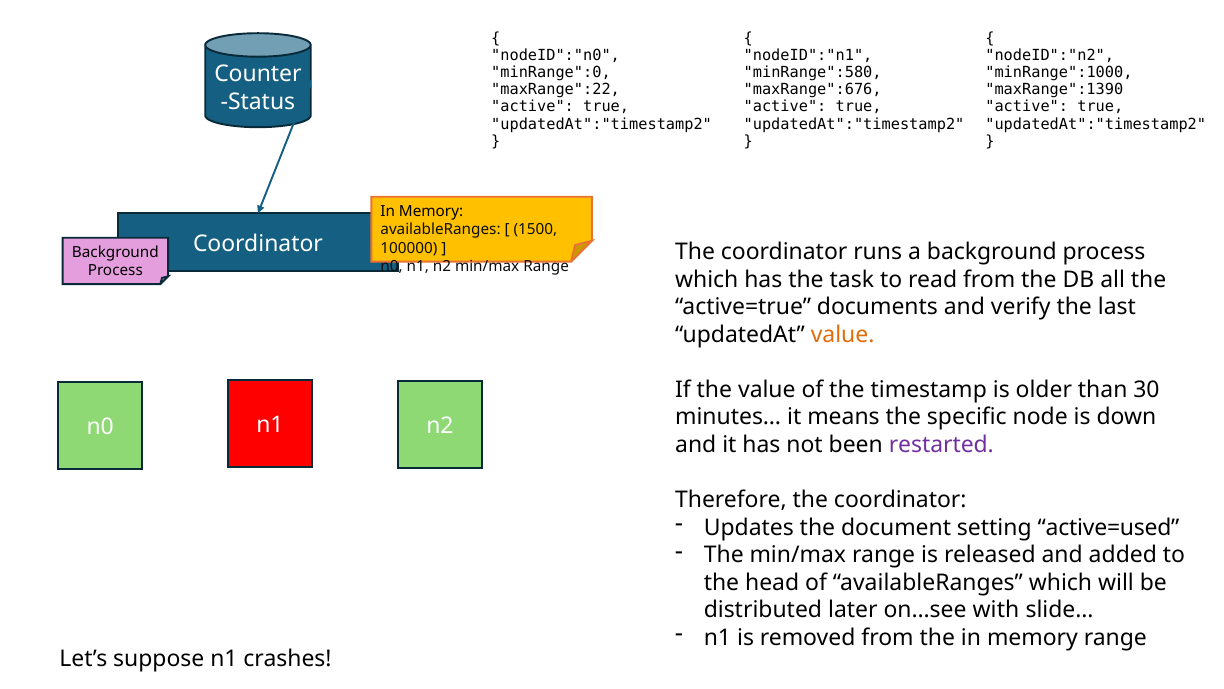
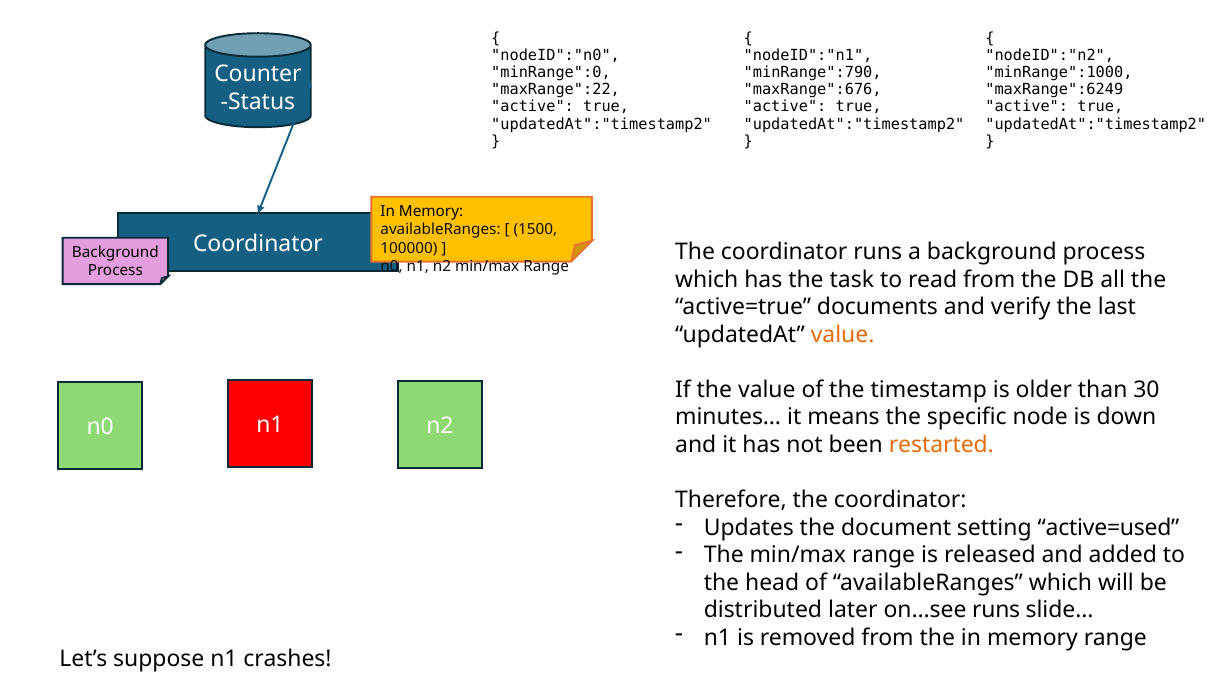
minRange":580: minRange":580 -> minRange":790
maxRange":1390: maxRange":1390 -> maxRange":6249
restarted colour: purple -> orange
on…see with: with -> runs
